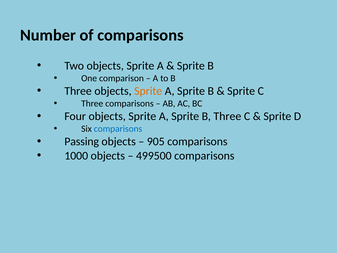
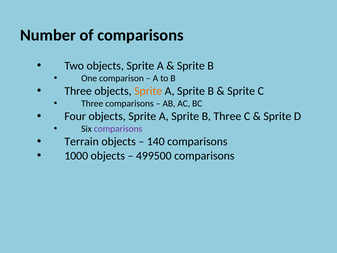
comparisons at (118, 129) colour: blue -> purple
Passing: Passing -> Terrain
905: 905 -> 140
